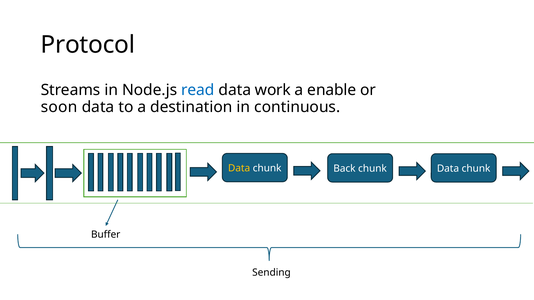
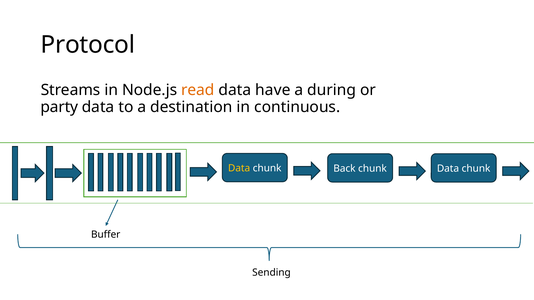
read colour: blue -> orange
work: work -> have
enable: enable -> during
soon: soon -> party
